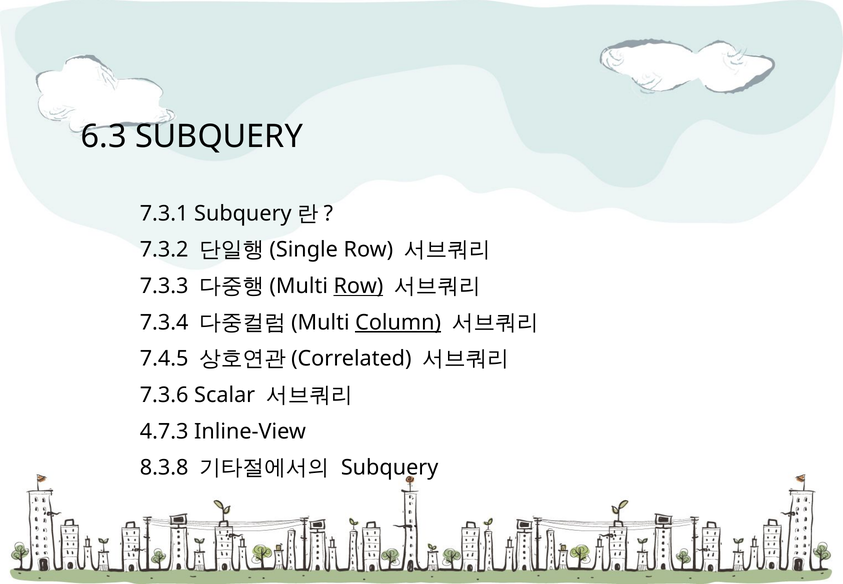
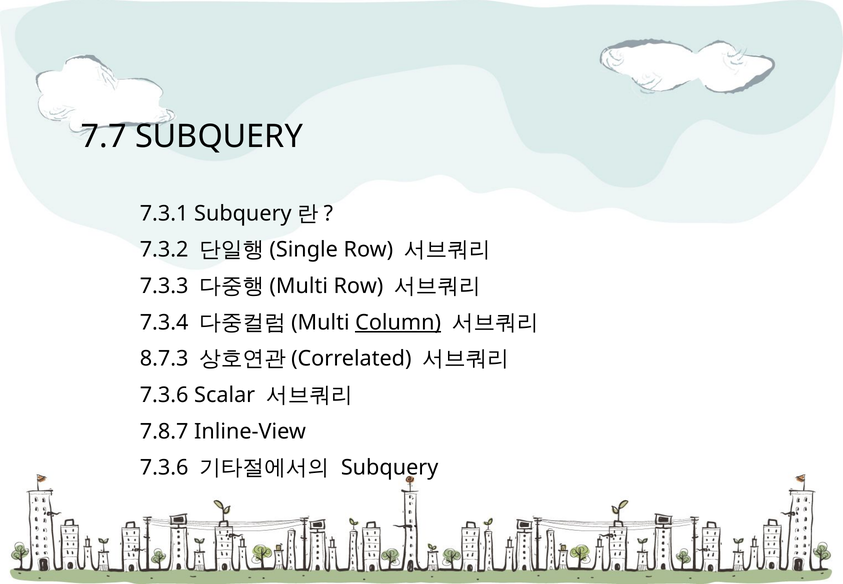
6.3: 6.3 -> 7.7
Row at (358, 286) underline: present -> none
7.4.5: 7.4.5 -> 8.7.3
4.7.3: 4.7.3 -> 7.8.7
8.3.8 at (164, 467): 8.3.8 -> 7.3.6
